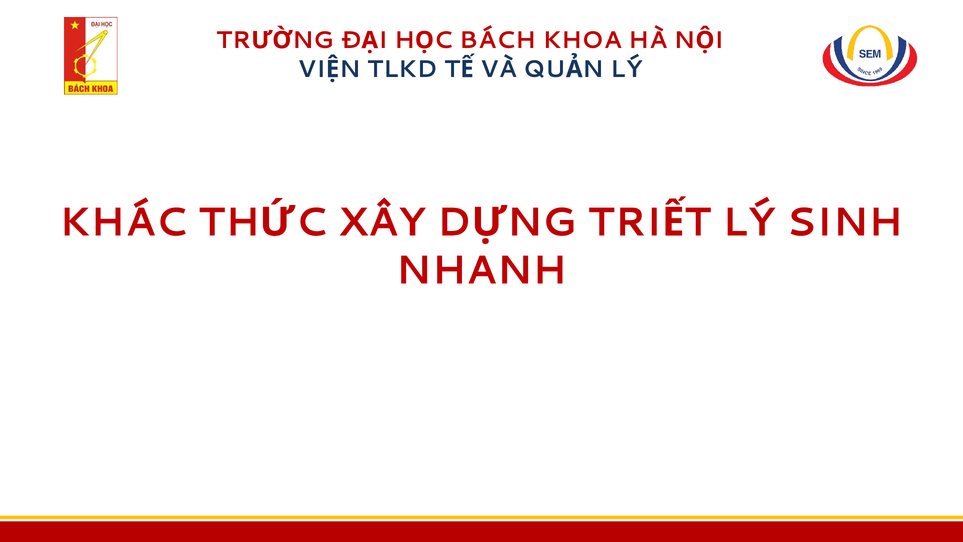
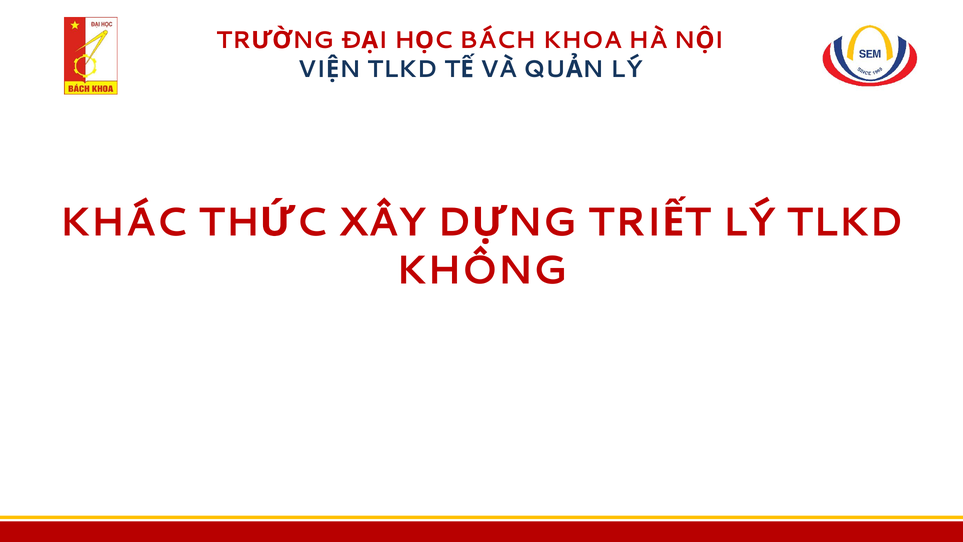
LÝ SINH: SINH -> TLKD
NHANH: NHANH -> KHÔNG
